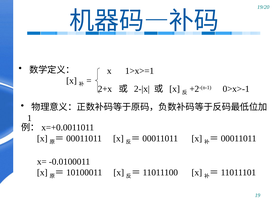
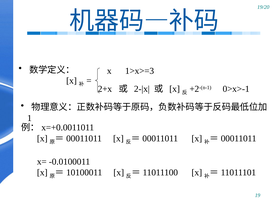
1>x>=1: 1>x>=1 -> 1>x>=3
